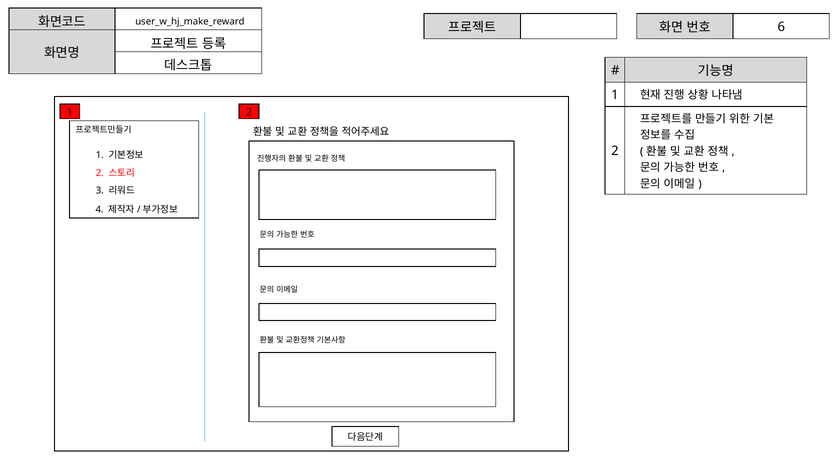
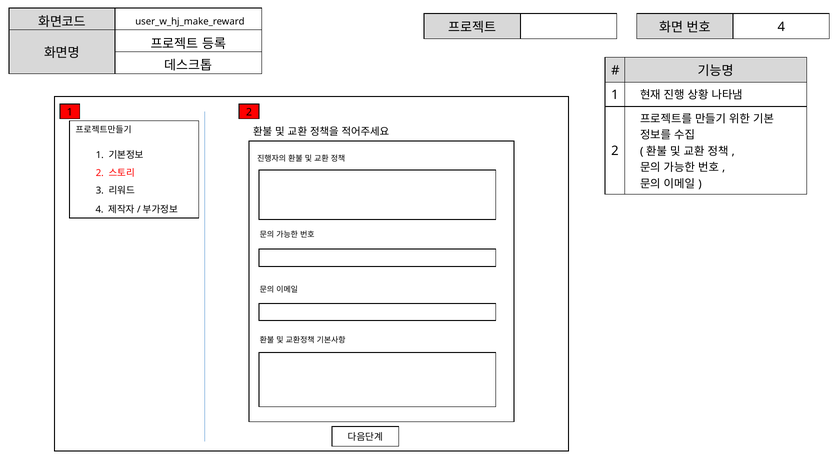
6 at (781, 27): 6 -> 4
